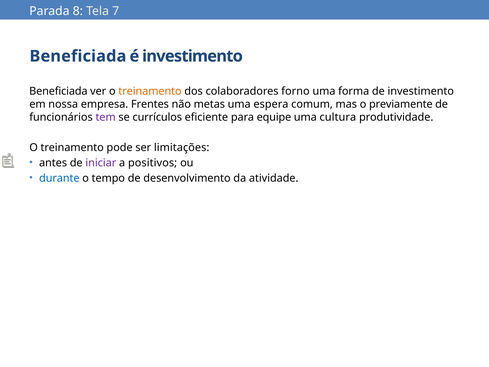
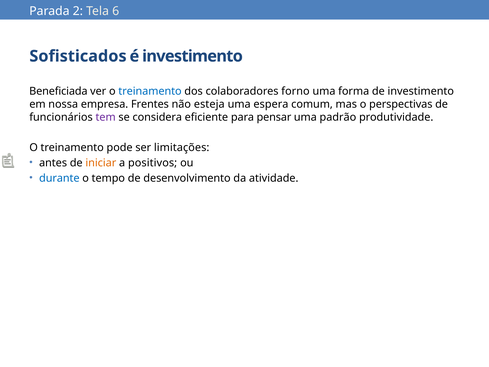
8: 8 -> 2
7: 7 -> 6
Beneficiada at (78, 56): Beneficiada -> Sofisticados
treinamento at (150, 91) colour: orange -> blue
metas: metas -> esteja
previamente: previamente -> perspectivas
currículos: currículos -> considera
equipe: equipe -> pensar
cultura: cultura -> padrão
iniciar colour: purple -> orange
